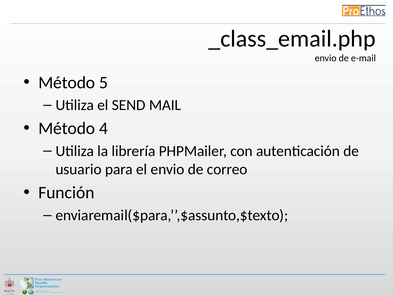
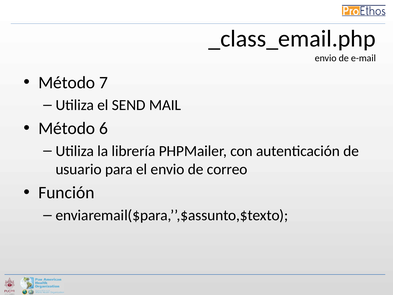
5: 5 -> 7
4: 4 -> 6
